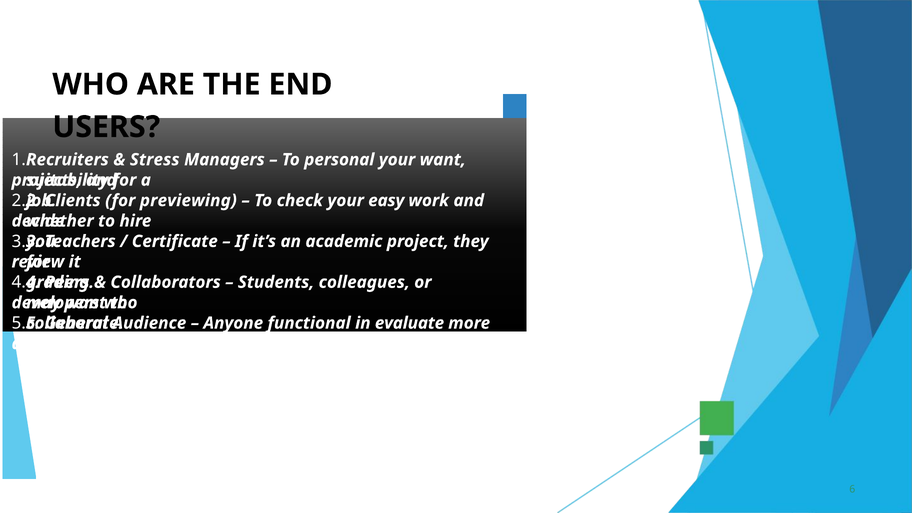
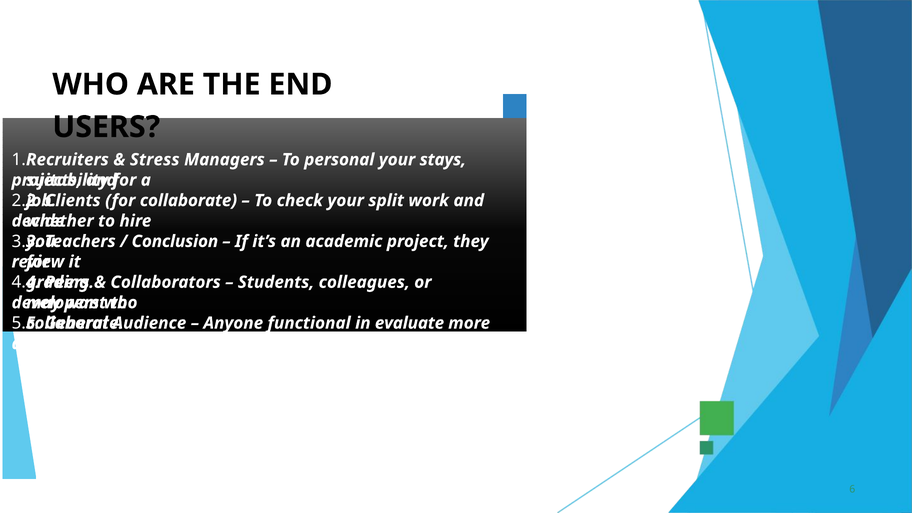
your want: want -> stays
for previewing: previewing -> collaborate
easy: easy -> split
Certificate: Certificate -> Conclusion
